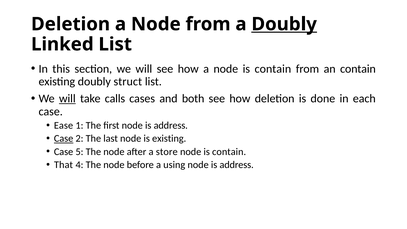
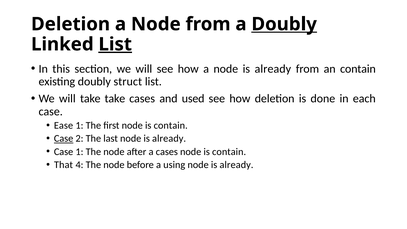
List at (115, 44) underline: none -> present
a node is contain: contain -> already
will at (67, 99) underline: present -> none
take calls: calls -> take
both: both -> used
first node is address: address -> contain
last node is existing: existing -> already
Case 5: 5 -> 1
a store: store -> cases
address at (237, 165): address -> already
